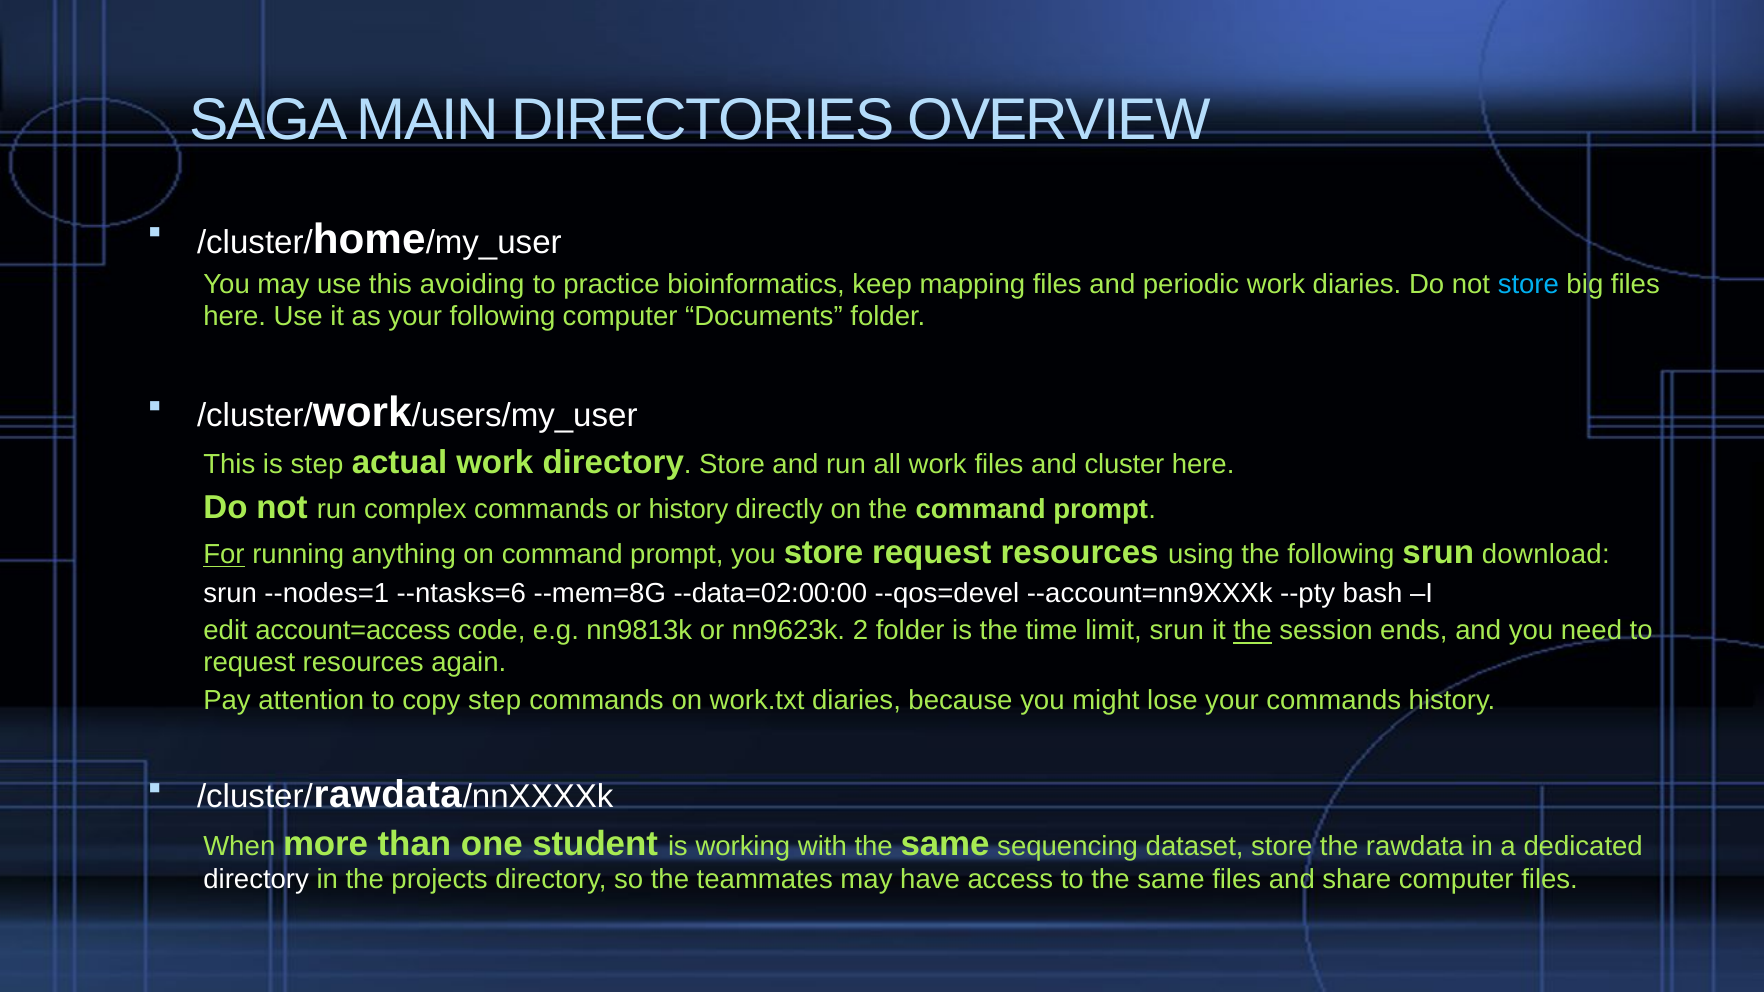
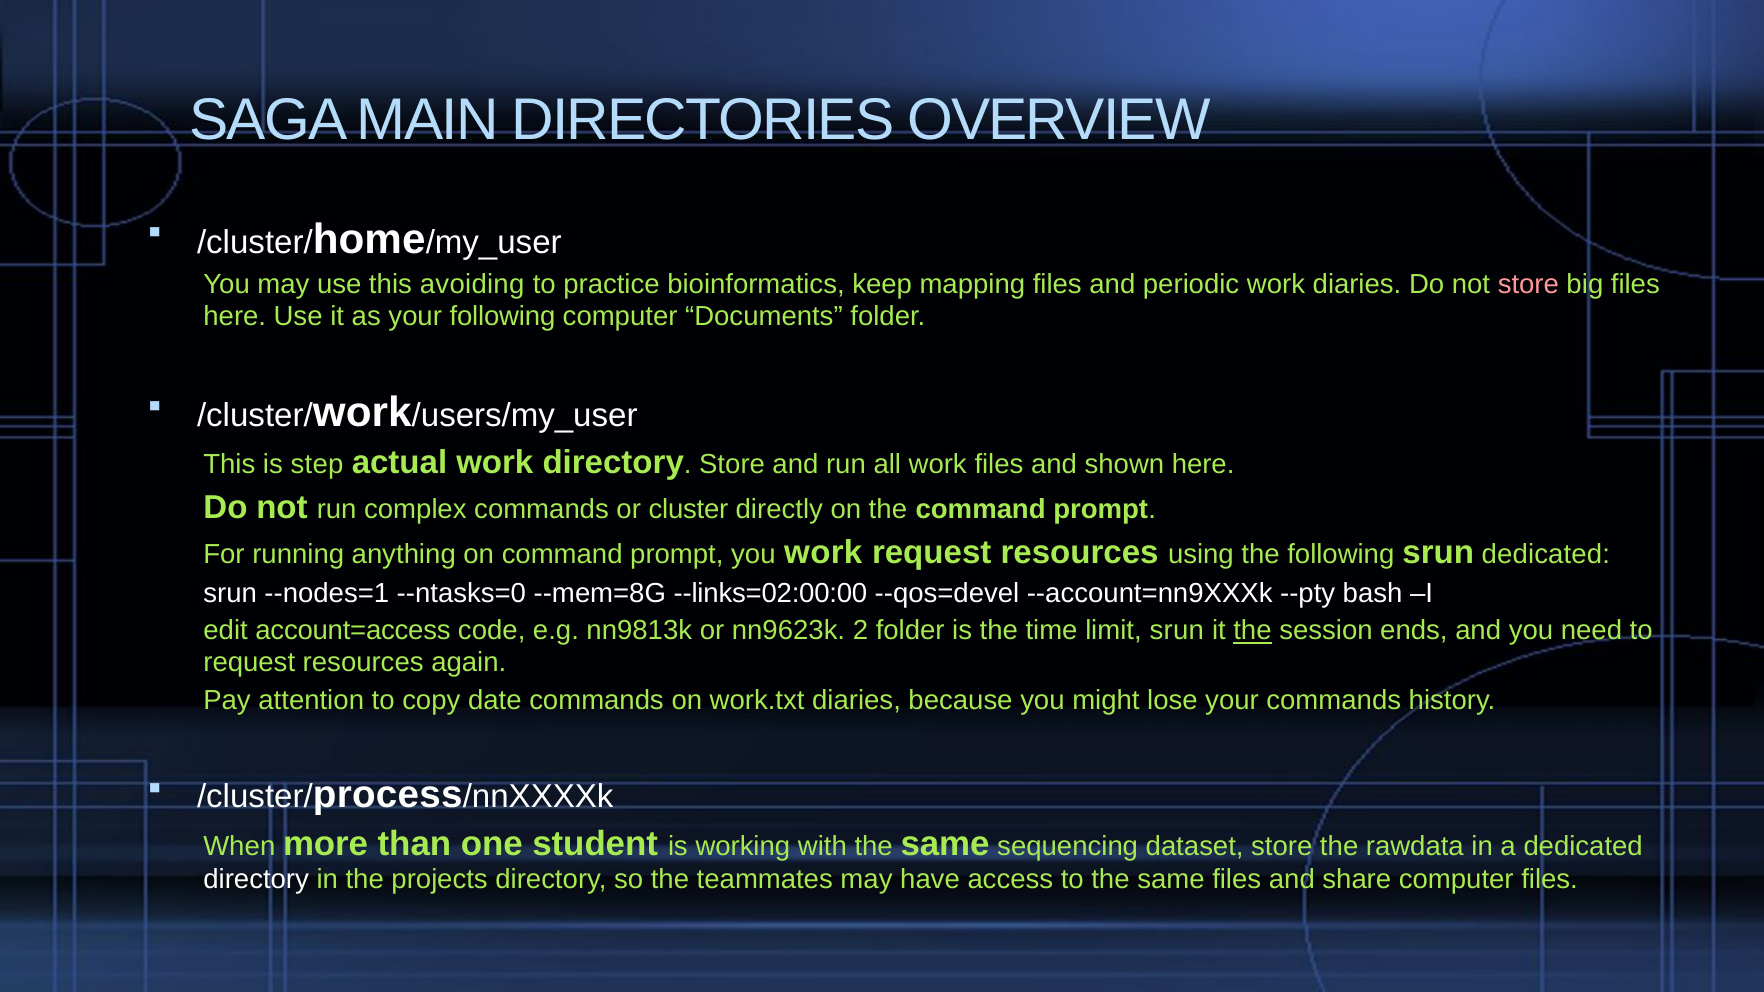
store at (1528, 284) colour: light blue -> pink
cluster: cluster -> shown
or history: history -> cluster
For underline: present -> none
you store: store -> work
srun download: download -> dedicated
--ntasks=6: --ntasks=6 -> --ntasks=0
--data=02:00:00: --data=02:00:00 -> --links=02:00:00
copy step: step -> date
rawdata at (388, 795): rawdata -> process
